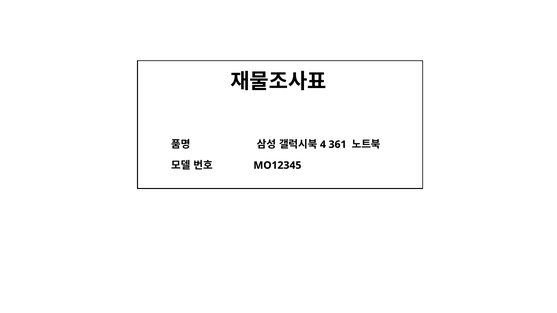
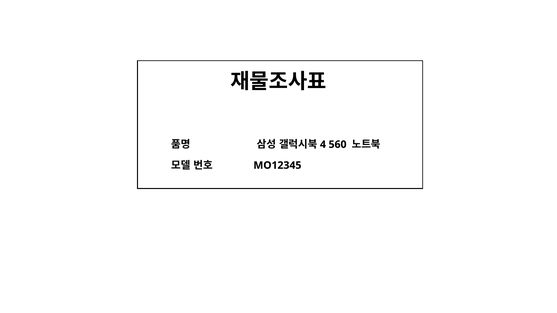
361: 361 -> 560
